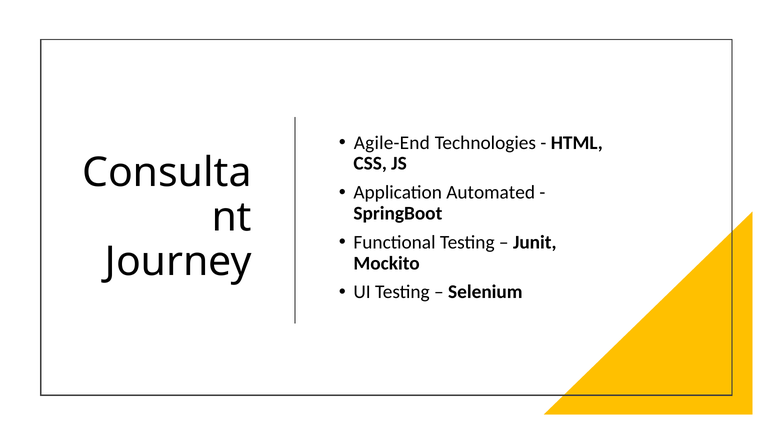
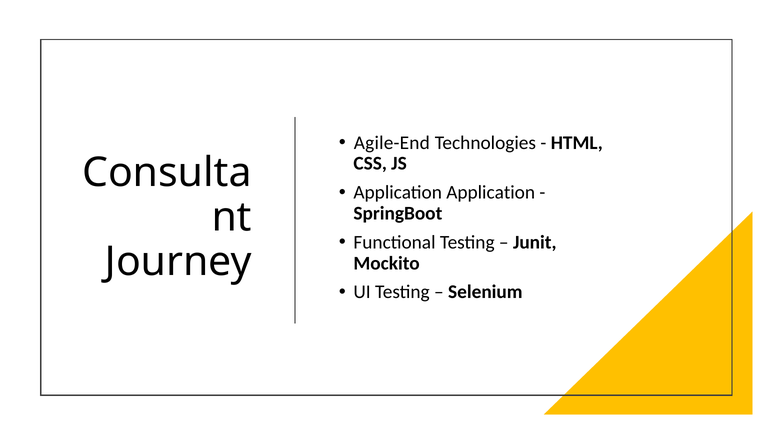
Application Automated: Automated -> Application
